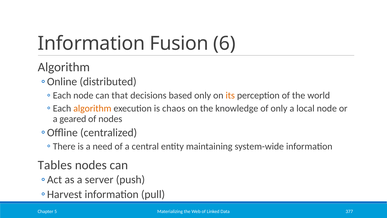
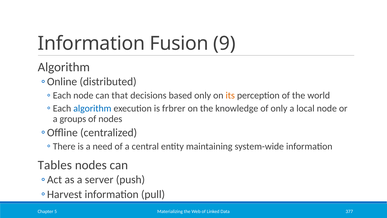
6: 6 -> 9
algorithm at (92, 108) colour: orange -> blue
chaos: chaos -> frbrer
geared: geared -> groups
